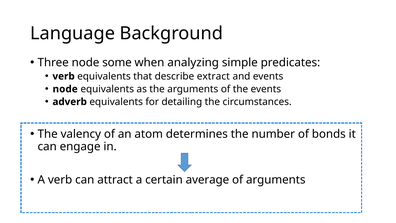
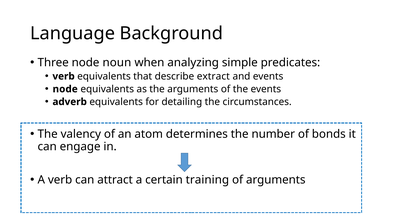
some: some -> noun
average: average -> training
